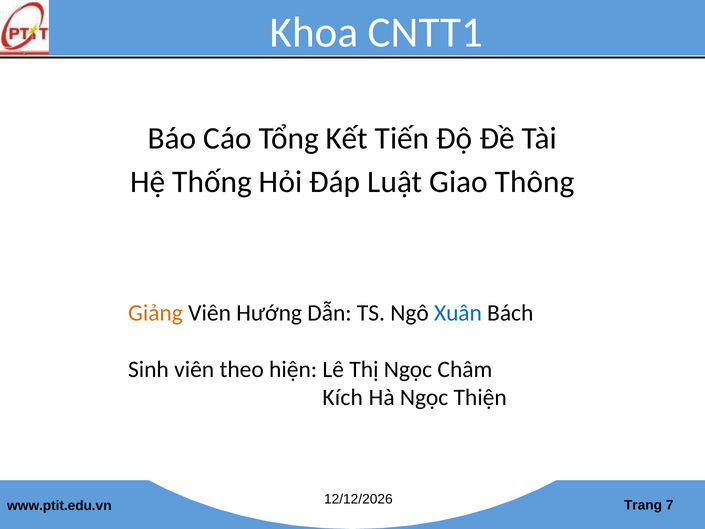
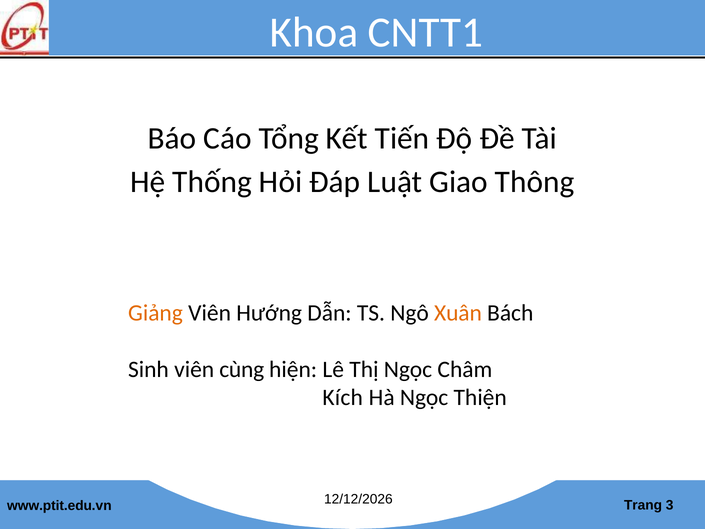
Xuân colour: blue -> orange
theo: theo -> cùng
7: 7 -> 3
